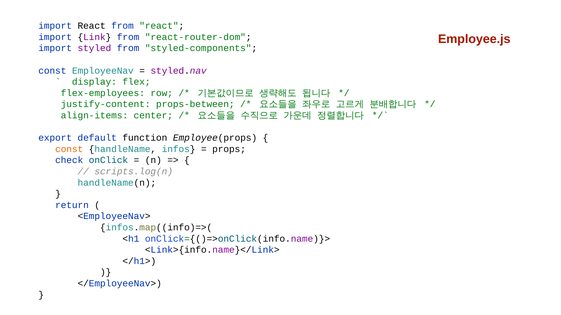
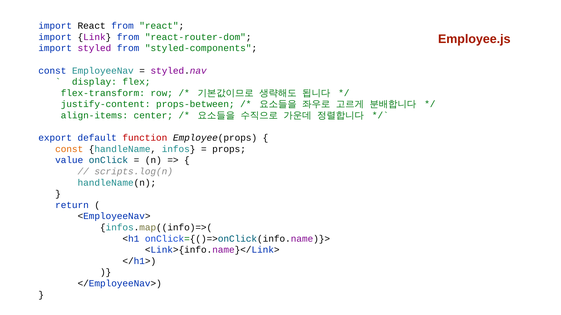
flex-employees: flex-employees -> flex-transform
function colour: black -> red
check: check -> value
